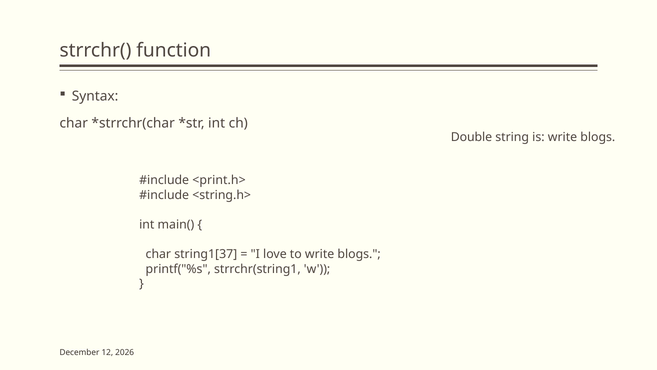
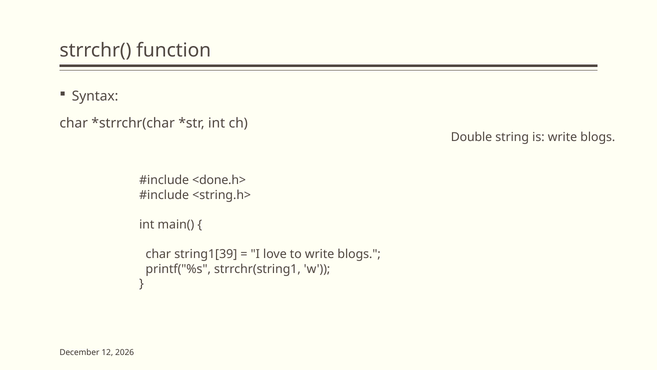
<print.h>: <print.h> -> <done.h>
string1[37: string1[37 -> string1[39
